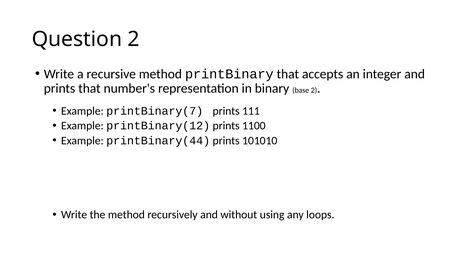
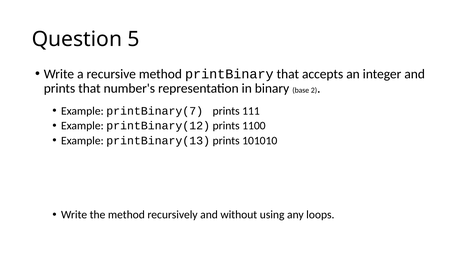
Question 2: 2 -> 5
printBinary(44: printBinary(44 -> printBinary(13
